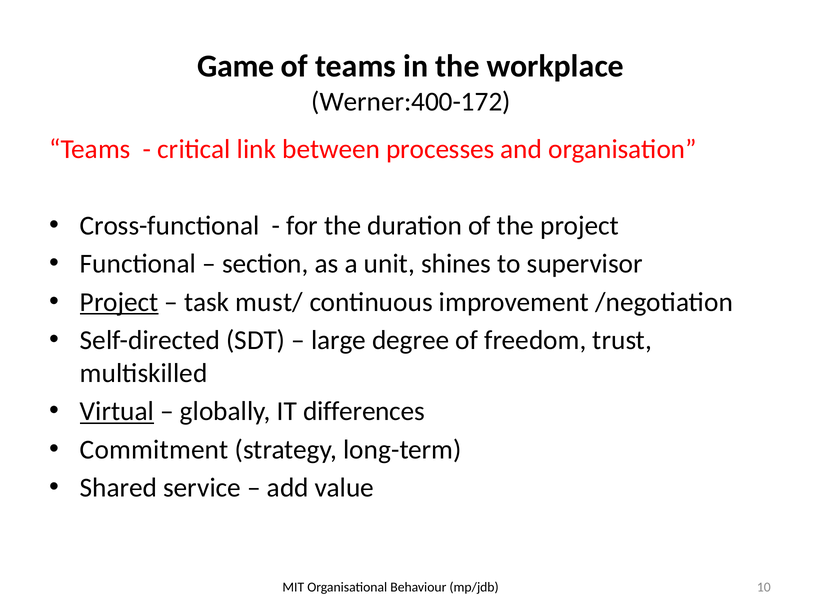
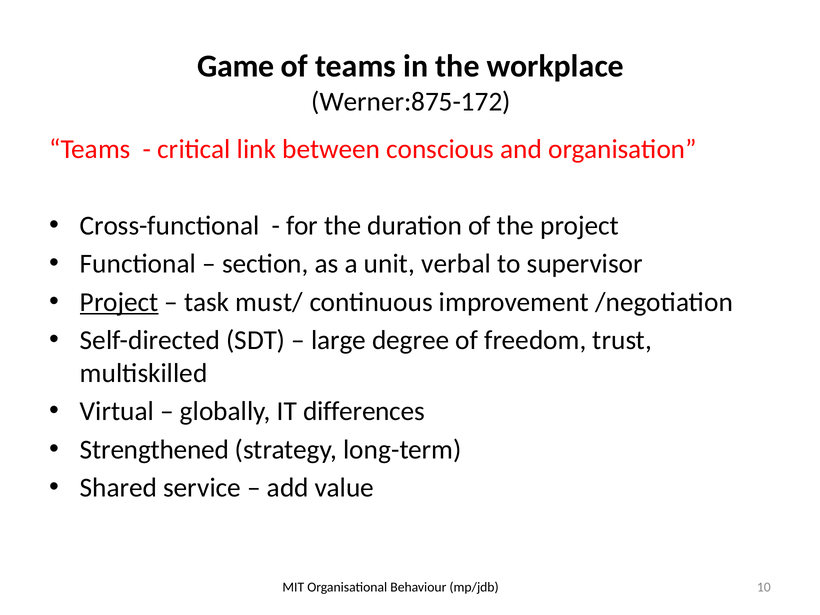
Werner:400-172: Werner:400-172 -> Werner:875-172
processes: processes -> conscious
shines: shines -> verbal
Virtual underline: present -> none
Commitment: Commitment -> Strengthened
